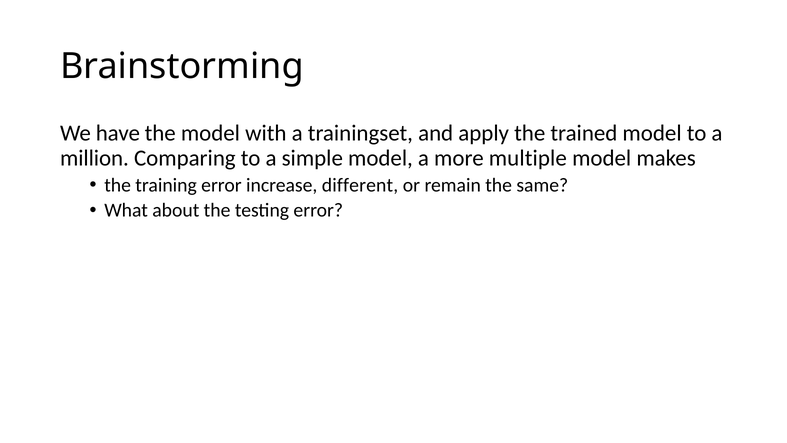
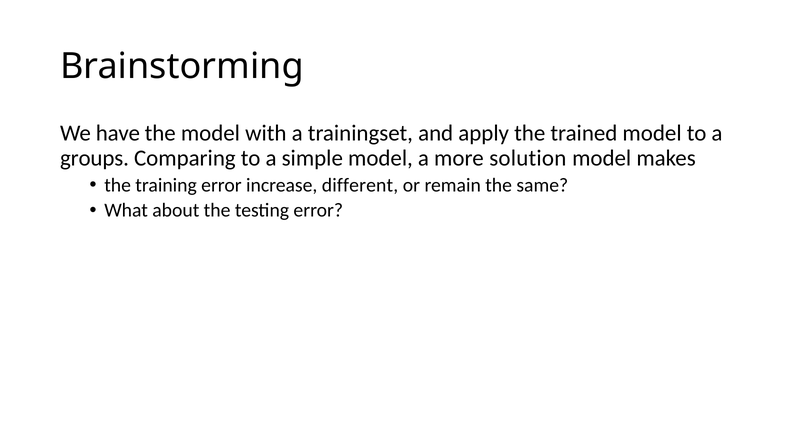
million: million -> groups
multiple: multiple -> solution
